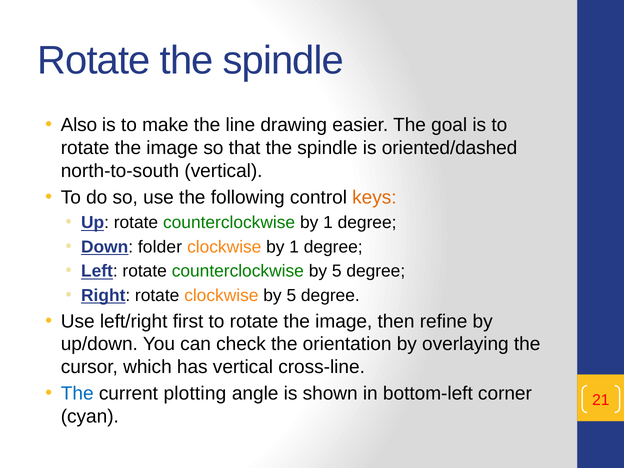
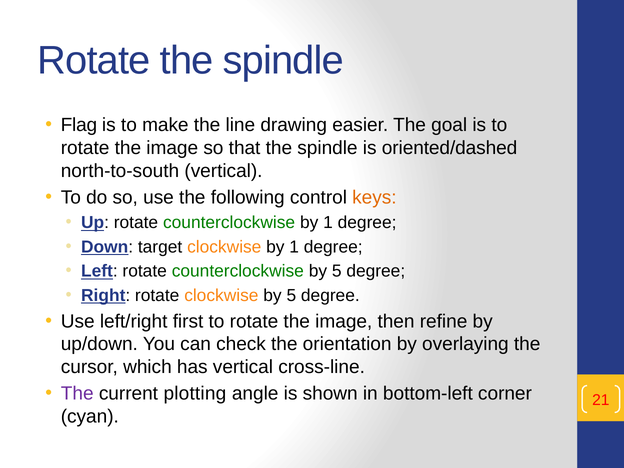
Also: Also -> Flag
folder: folder -> target
The at (77, 394) colour: blue -> purple
